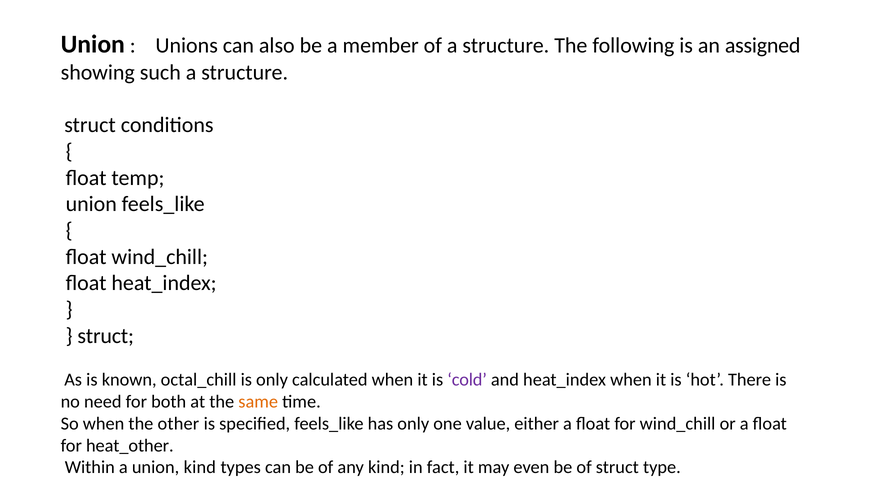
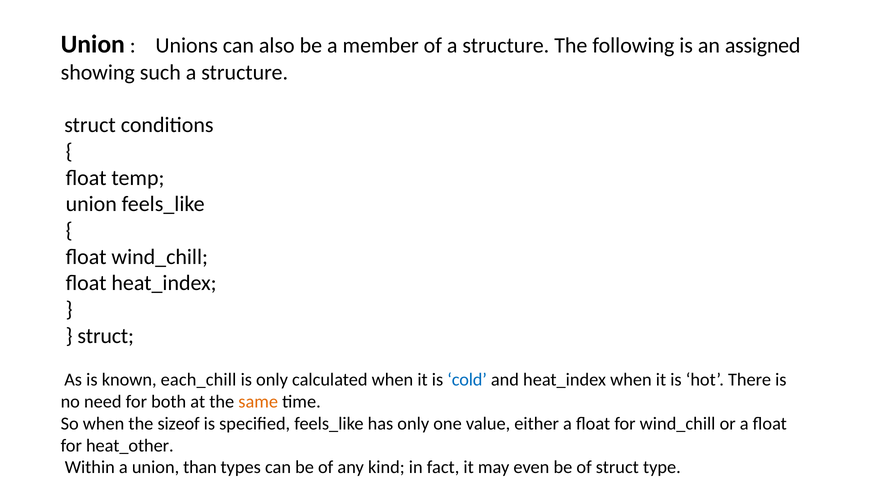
octal_chill: octal_chill -> each_chill
cold colour: purple -> blue
other: other -> sizeof
union kind: kind -> than
